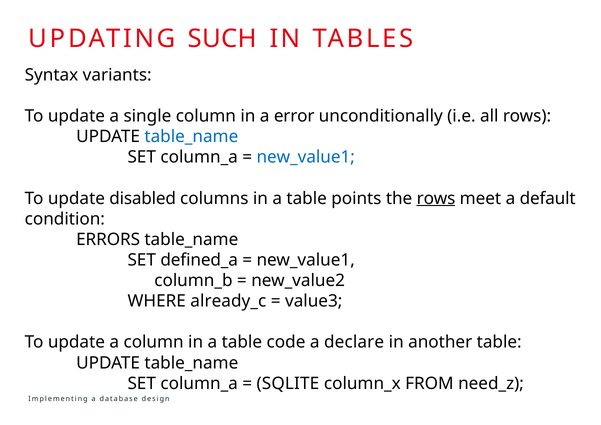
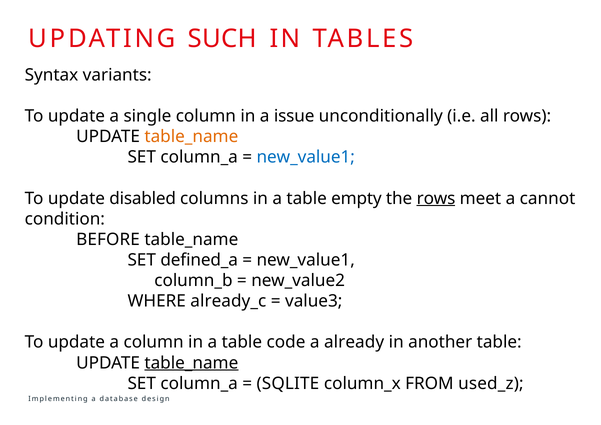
error: error -> issue
table_name at (191, 137) colour: blue -> orange
points: points -> empty
default: default -> cannot
ERRORS: ERRORS -> BEFORE
declare: declare -> already
table_name at (191, 363) underline: none -> present
need_z: need_z -> used_z
